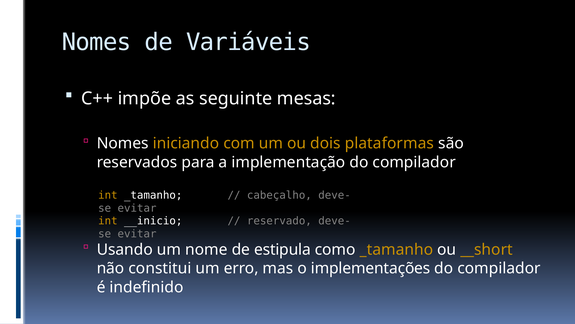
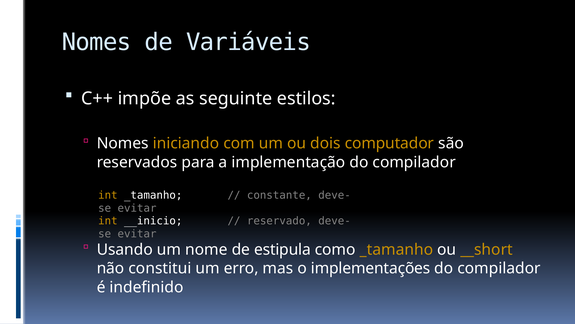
mesas: mesas -> estilos
plataformas: plataformas -> computador
cabeçalho: cabeçalho -> constante
